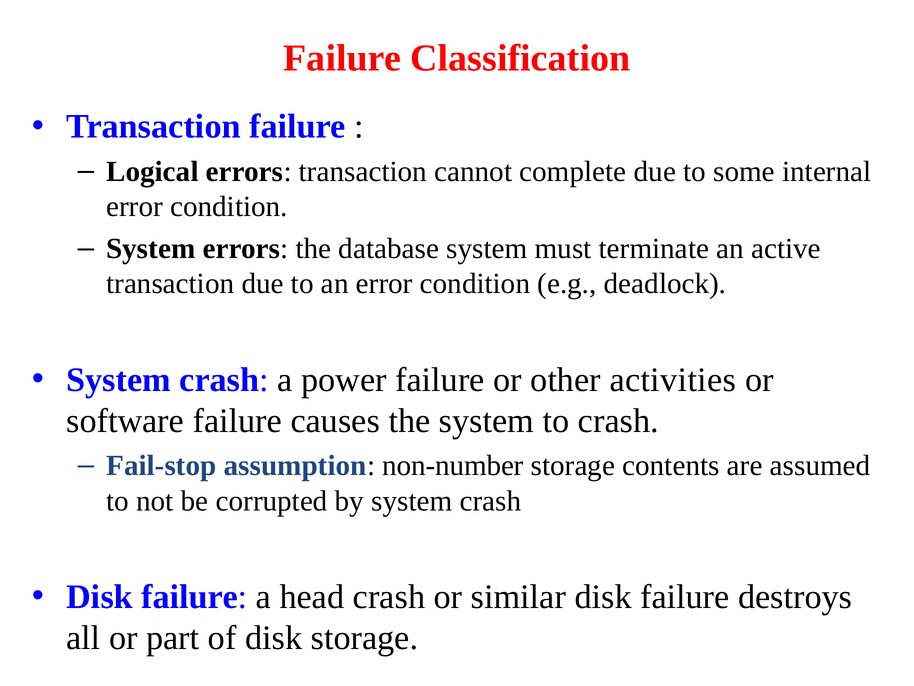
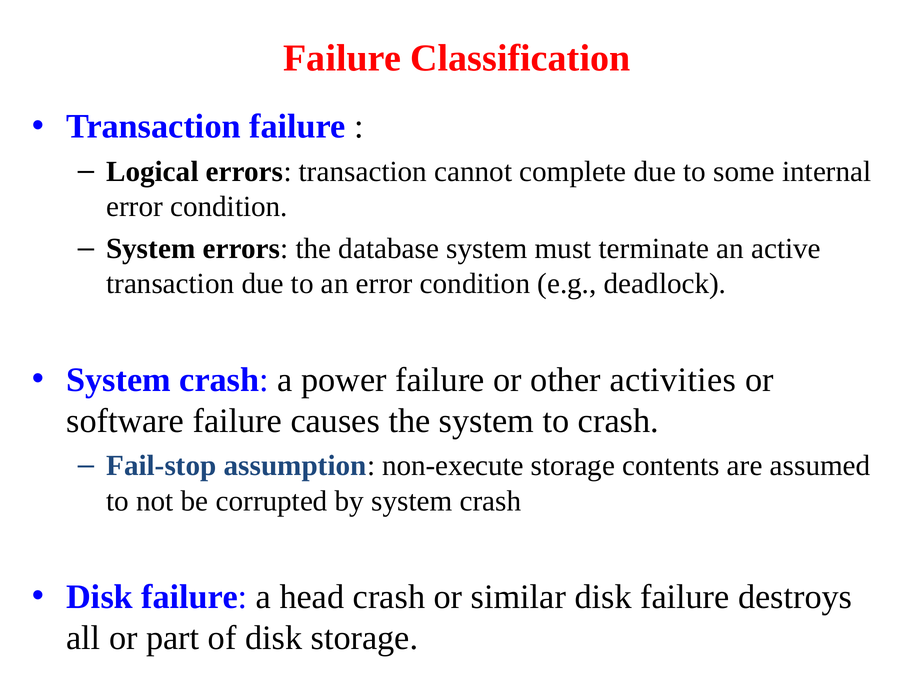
non-number: non-number -> non-execute
